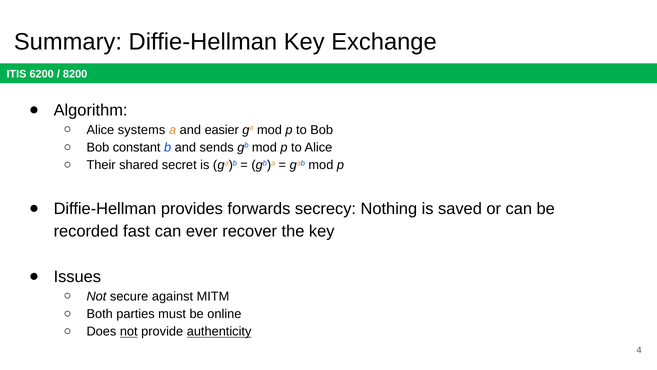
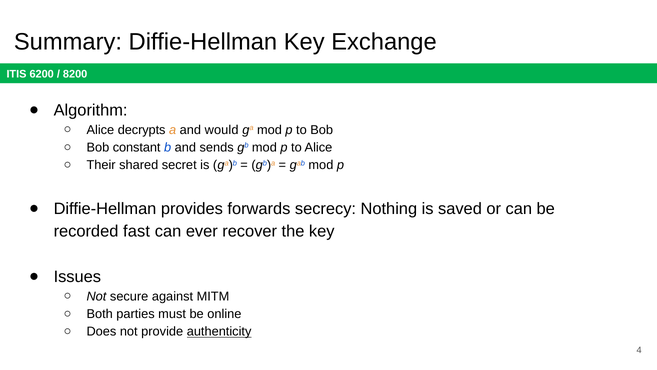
systems: systems -> decrypts
easier: easier -> would
not at (129, 331) underline: present -> none
